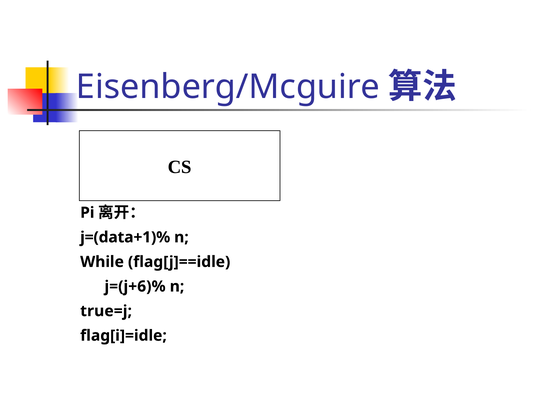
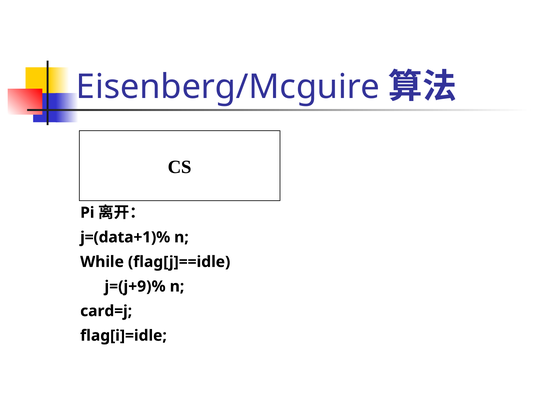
j=(j+6)%: j=(j+6)% -> j=(j+9)%
true=j: true=j -> card=j
